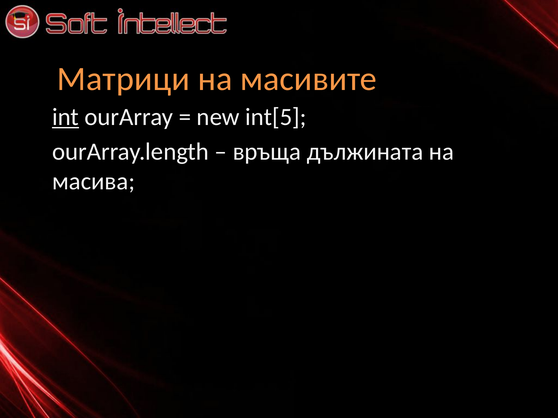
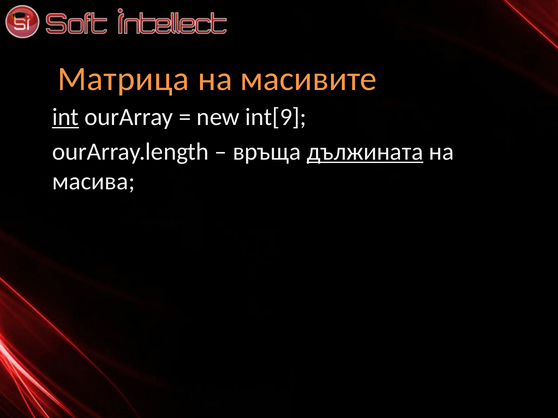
Матрици: Матрици -> Матрица
int[5: int[5 -> int[9
дължината underline: none -> present
